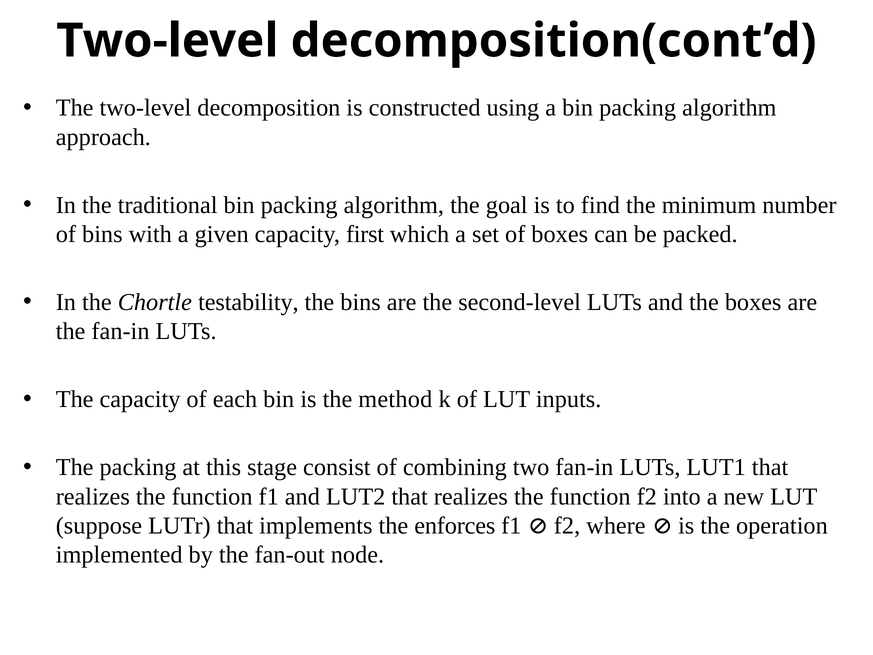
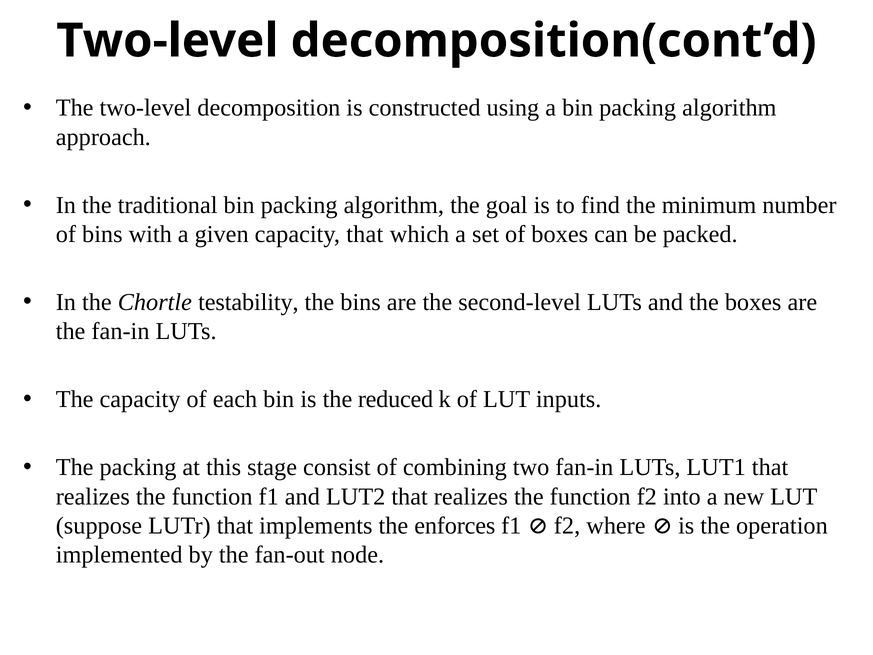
capacity first: first -> that
method: method -> reduced
